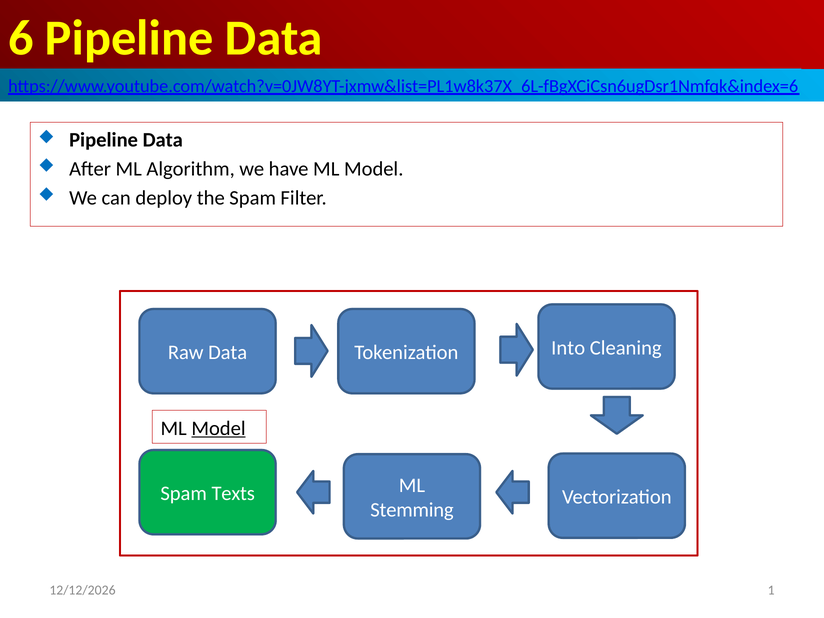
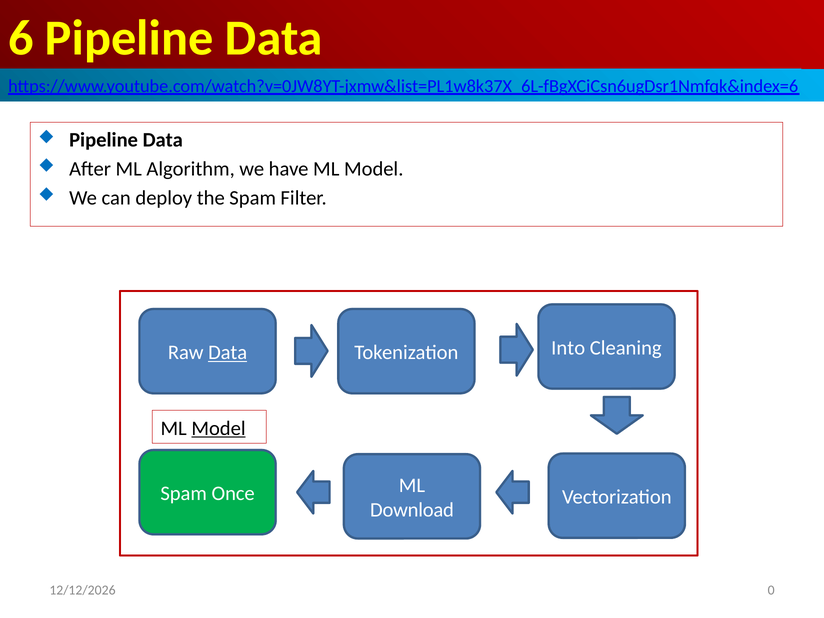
Data at (228, 353) underline: none -> present
Texts: Texts -> Once
Stemming: Stemming -> Download
1: 1 -> 0
